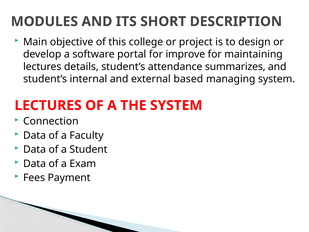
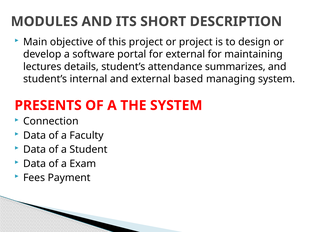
this college: college -> project
for improve: improve -> external
LECTURES at (48, 105): LECTURES -> PRESENTS
